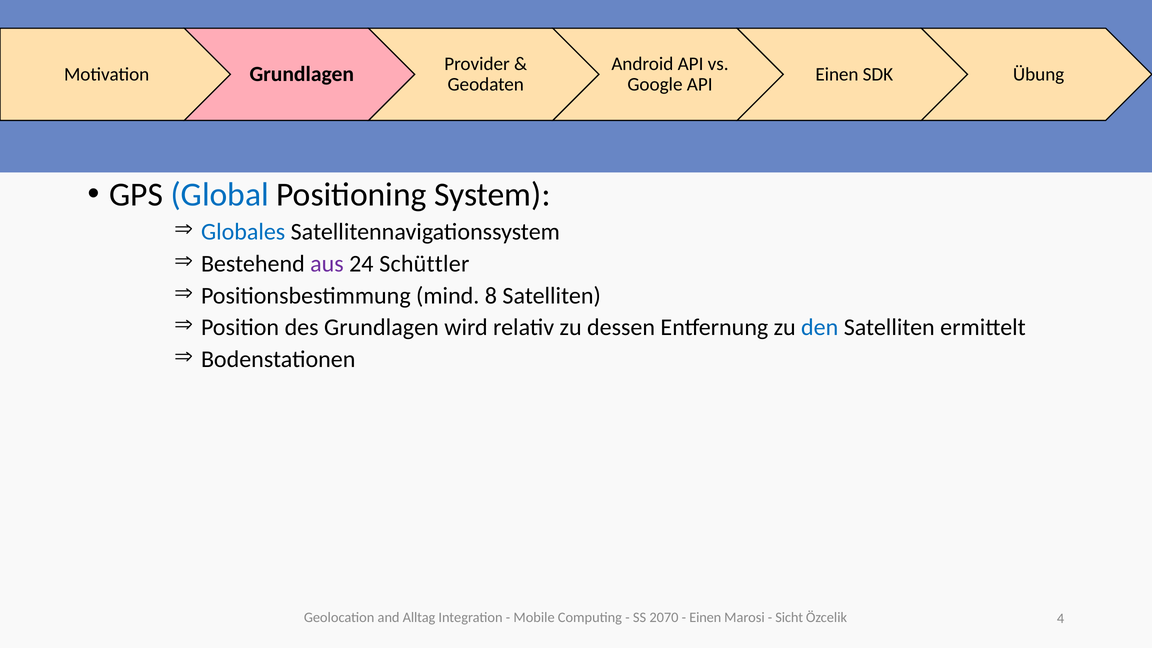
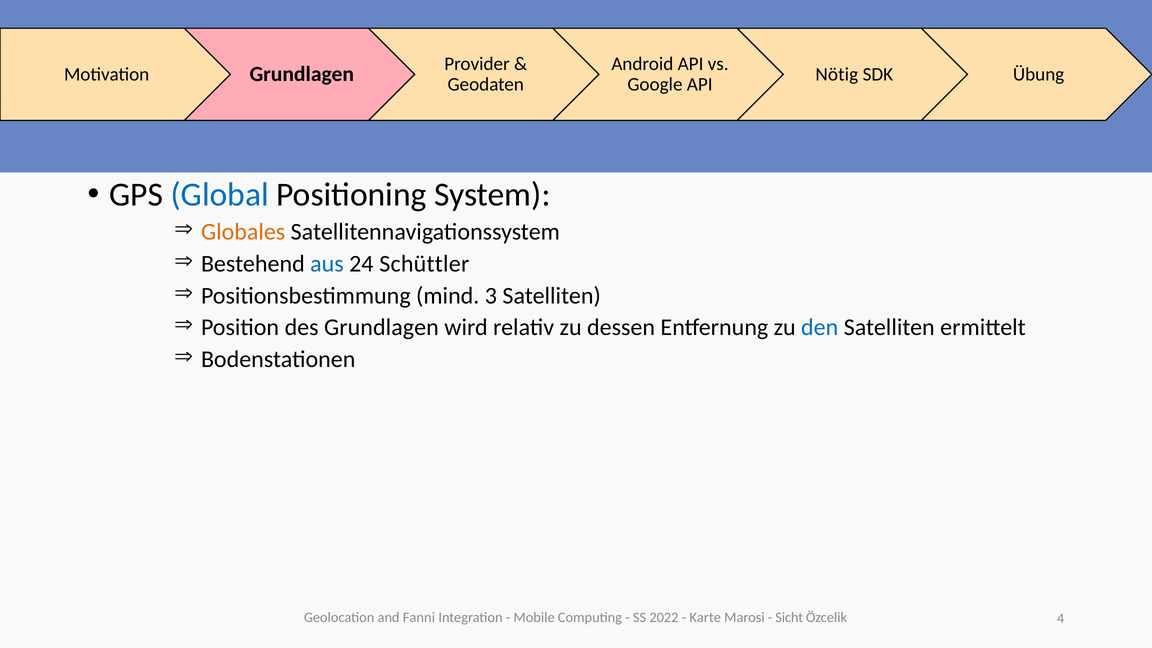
Einen at (837, 74): Einen -> Nötig
Globales colour: blue -> orange
aus colour: purple -> blue
8: 8 -> 3
Alltag: Alltag -> Fanni
2070: 2070 -> 2022
Einen at (705, 618): Einen -> Karte
